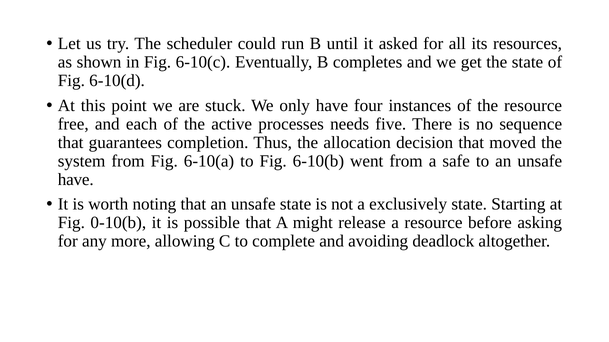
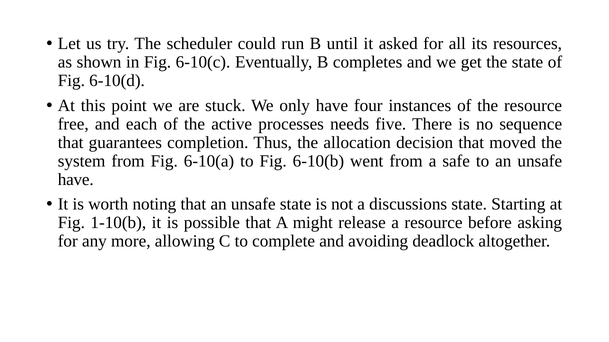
exclusively: exclusively -> discussions
0-10(b: 0-10(b -> 1-10(b
